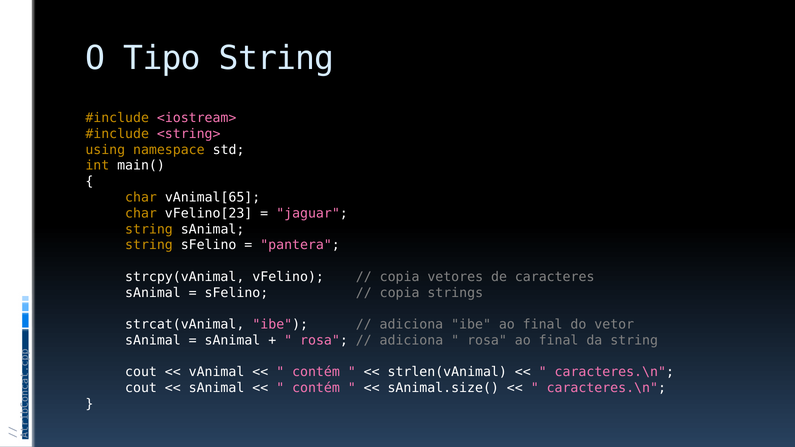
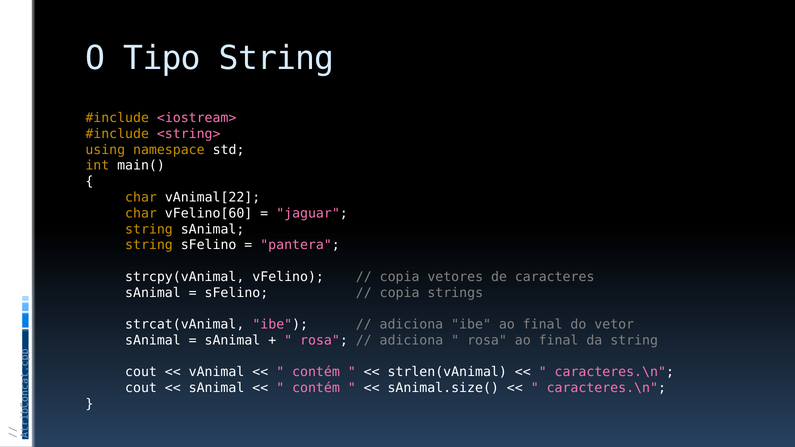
vAnimal[65: vAnimal[65 -> vAnimal[22
vFelino[23: vFelino[23 -> vFelino[60
